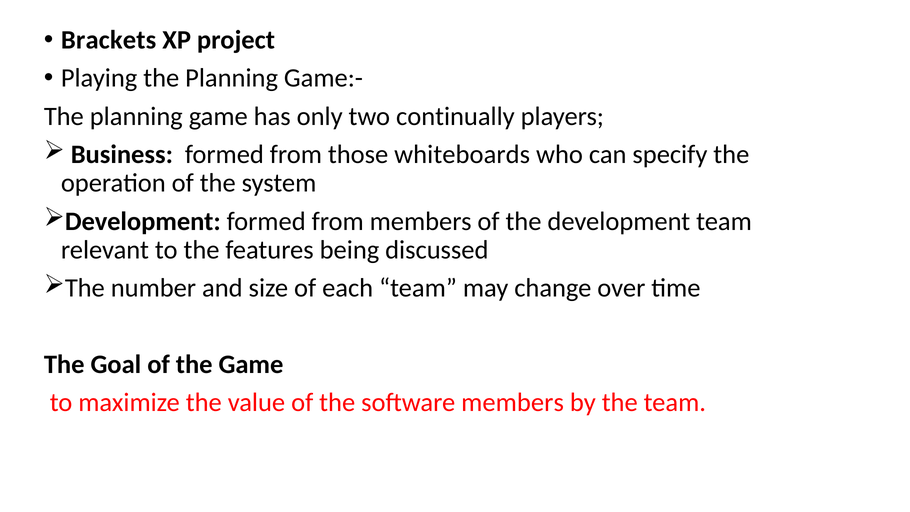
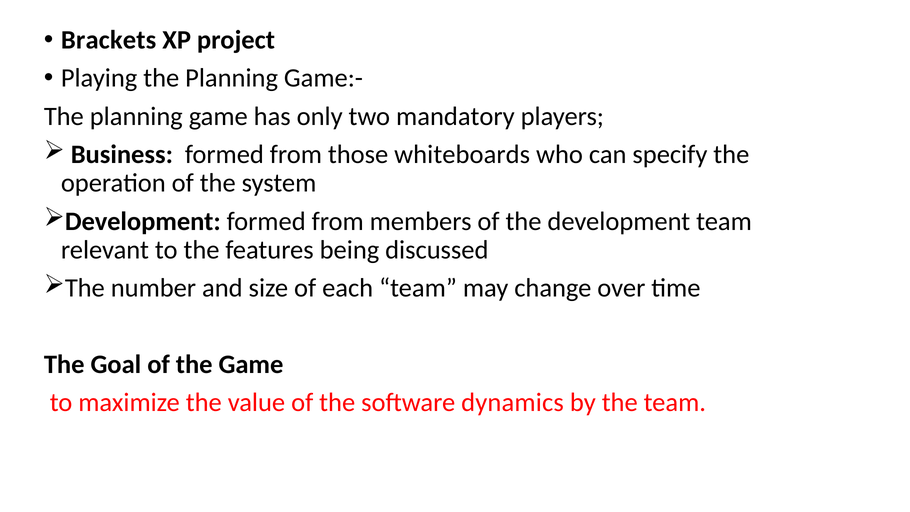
continually: continually -> mandatory
software members: members -> dynamics
